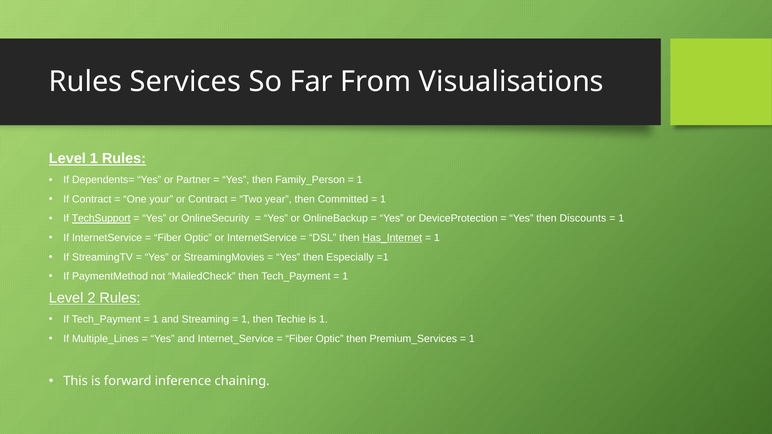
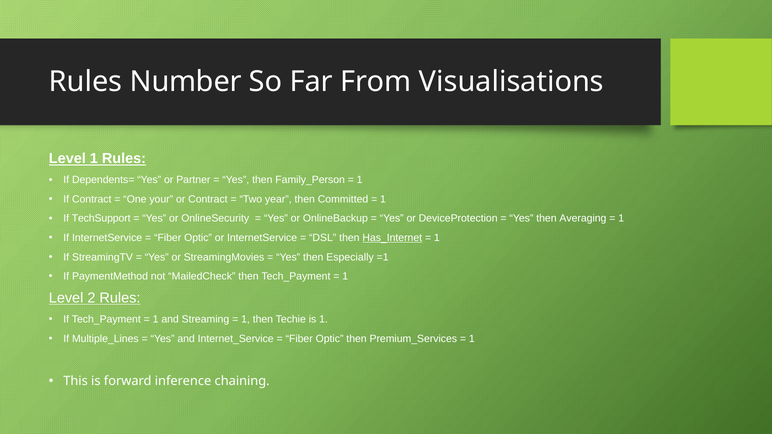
Services: Services -> Number
TechSupport underline: present -> none
Discounts: Discounts -> Averaging
